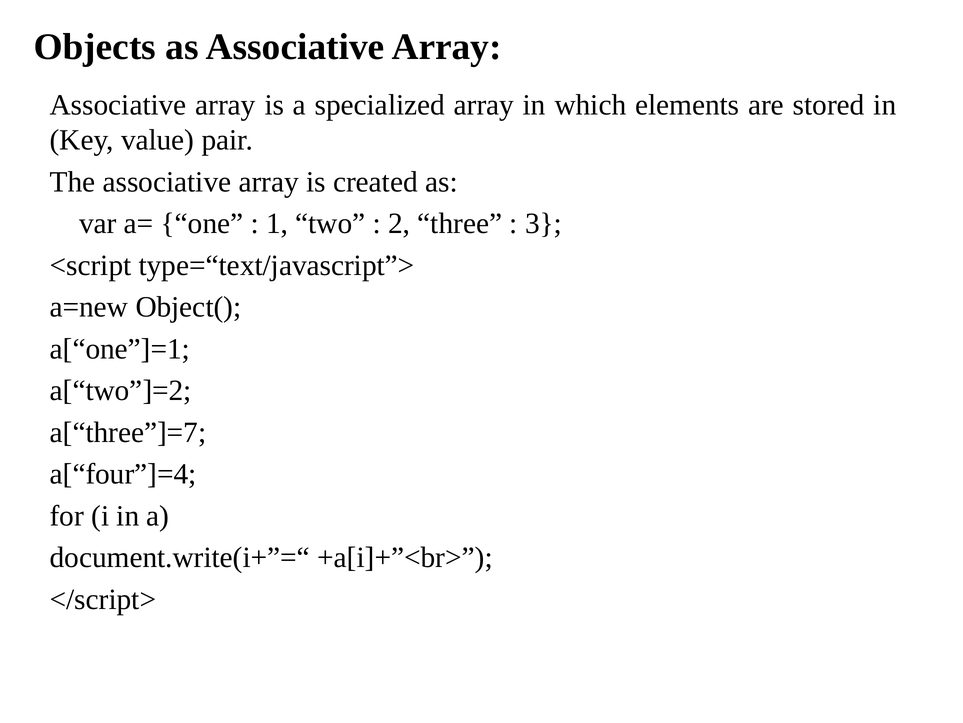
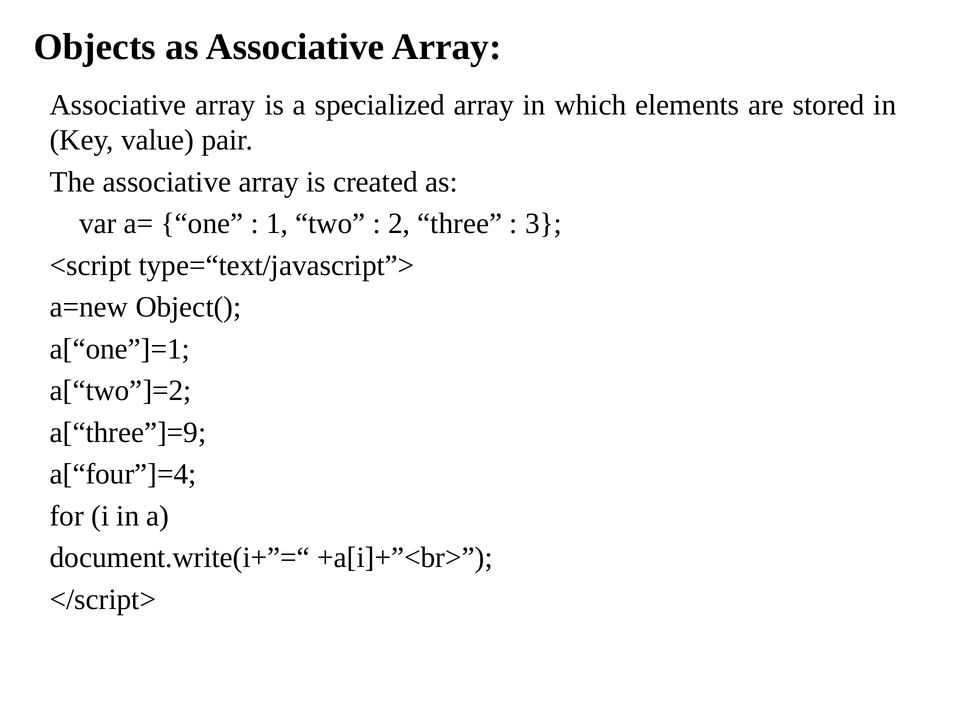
a[“three”]=7: a[“three”]=7 -> a[“three”]=9
